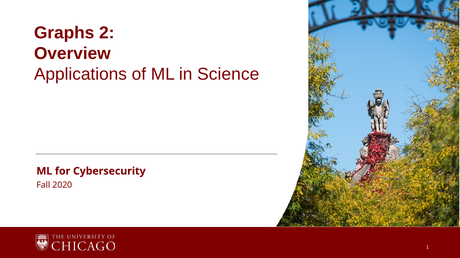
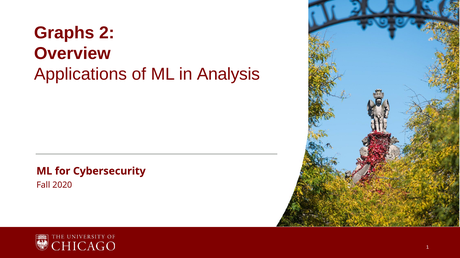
Science: Science -> Analysis
